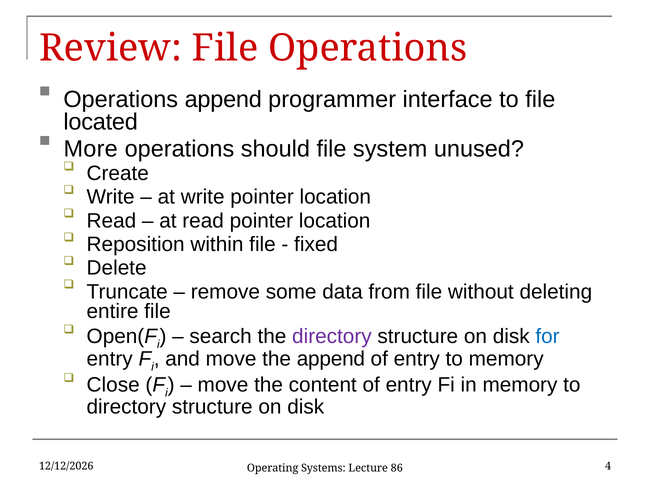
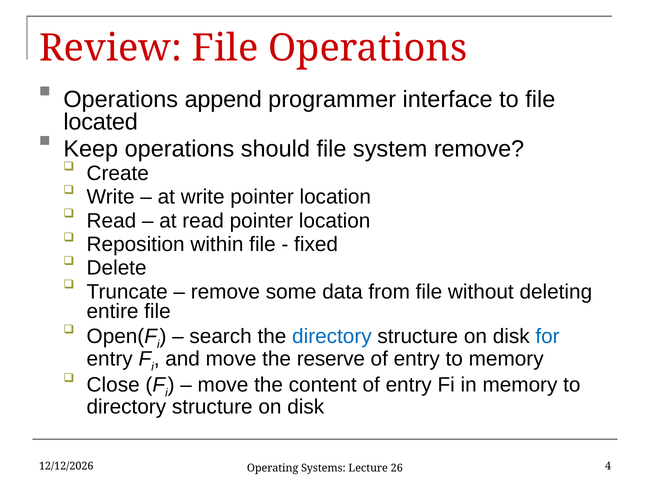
More: More -> Keep
system unused: unused -> remove
directory at (332, 336) colour: purple -> blue
the append: append -> reserve
86: 86 -> 26
